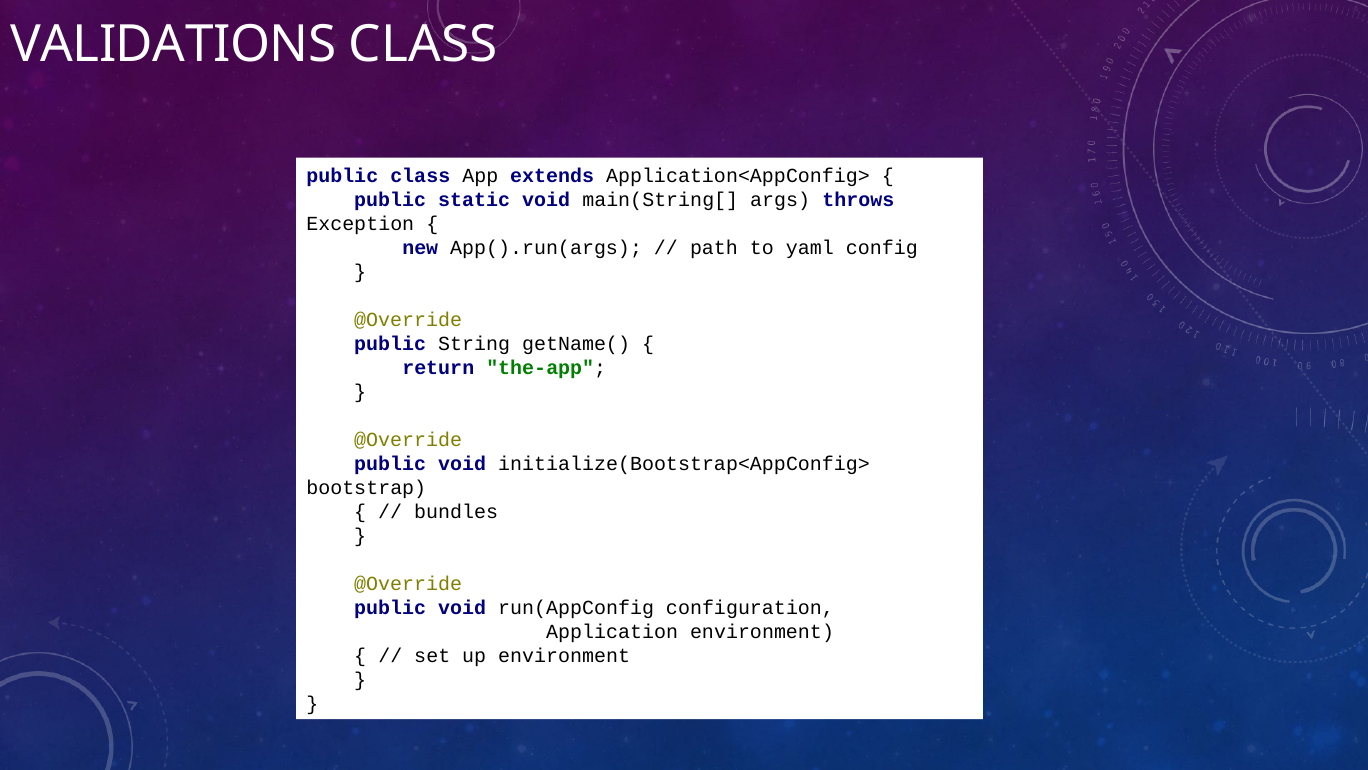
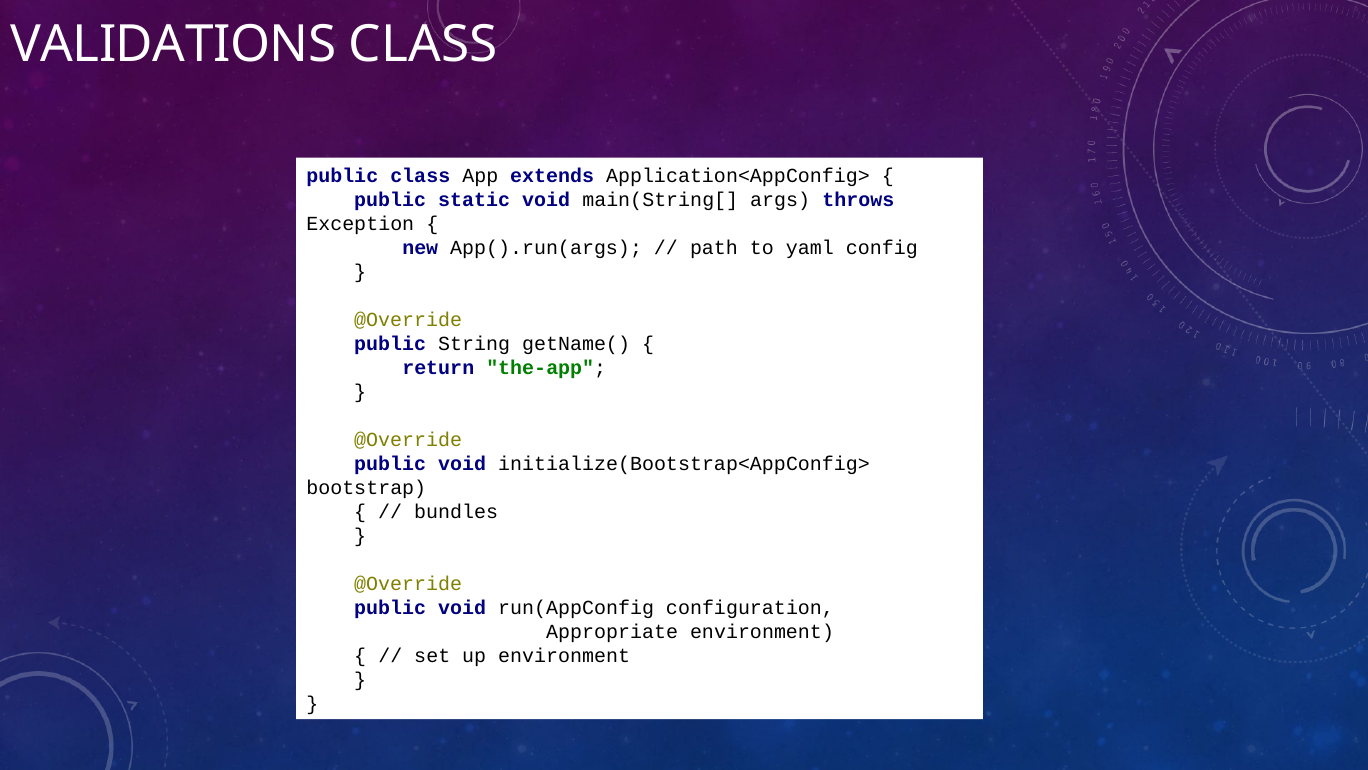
Application: Application -> Appropriate
